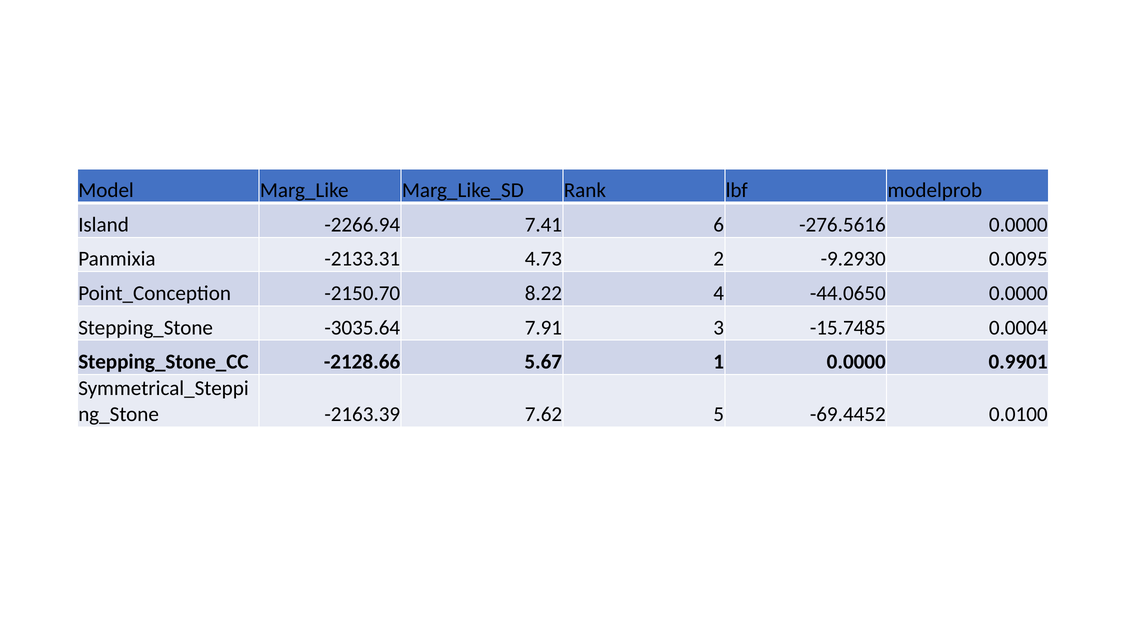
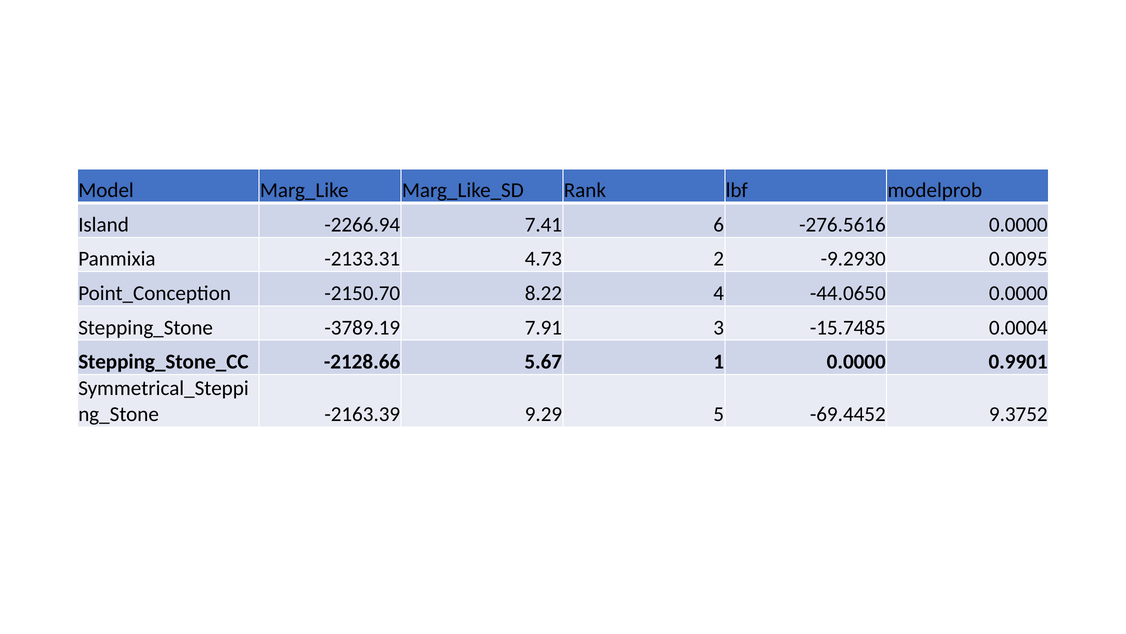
-3035.64: -3035.64 -> -3789.19
7.62: 7.62 -> 9.29
0.0100: 0.0100 -> 9.3752
